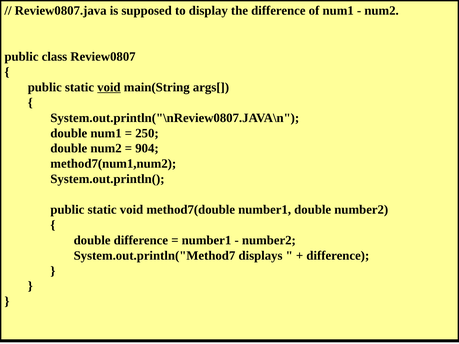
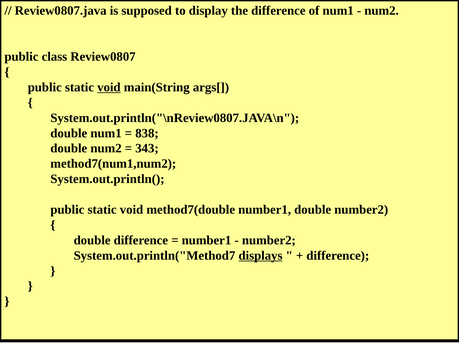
250: 250 -> 838
904: 904 -> 343
displays underline: none -> present
